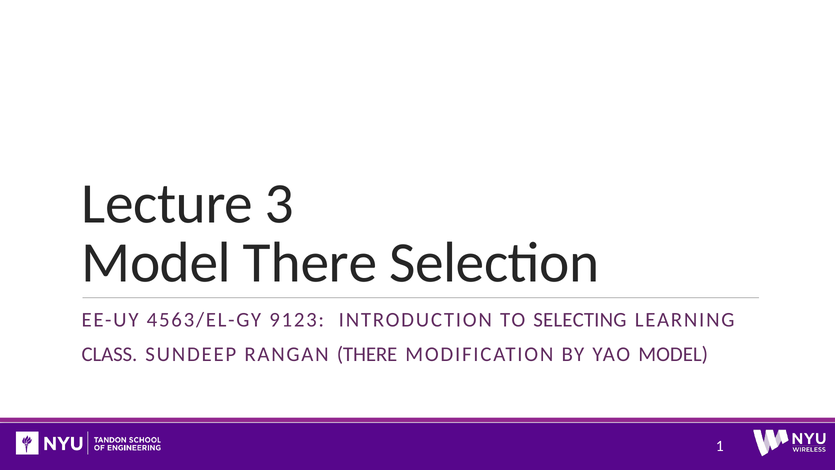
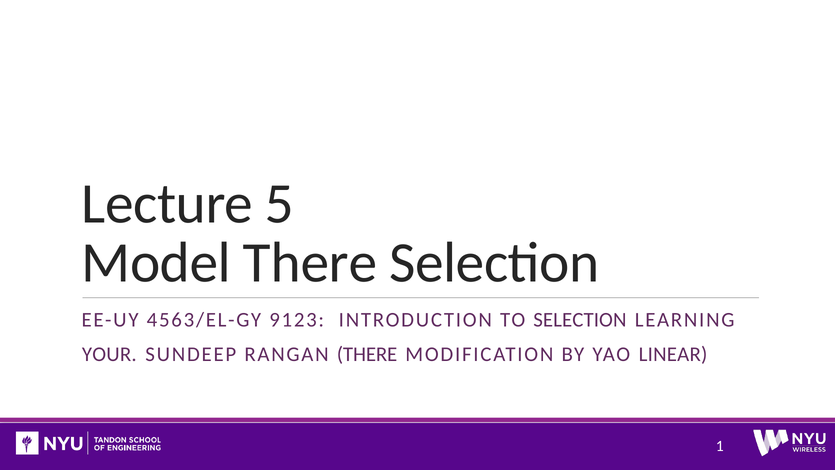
3: 3 -> 5
TO SELECTING: SELECTING -> SELECTION
CLASS: CLASS -> YOUR
YAO MODEL: MODEL -> LINEAR
